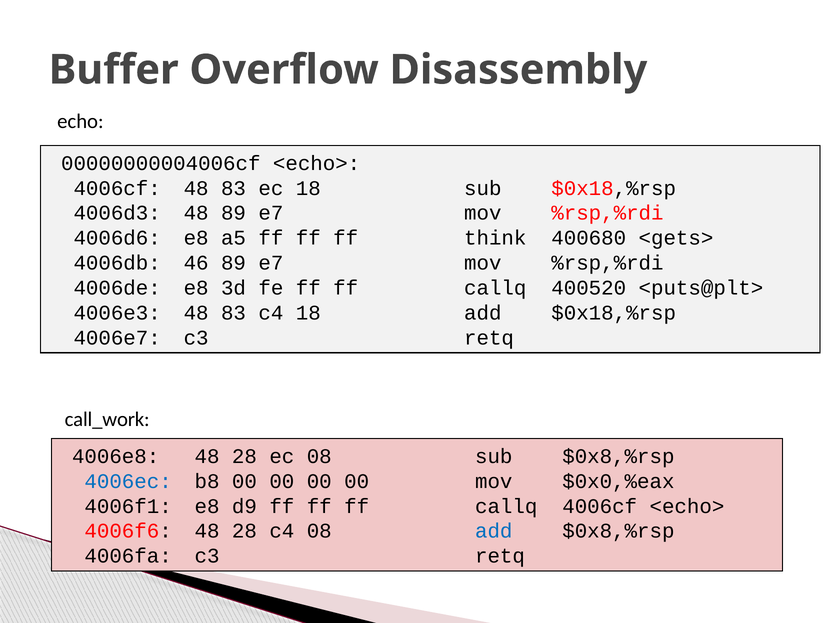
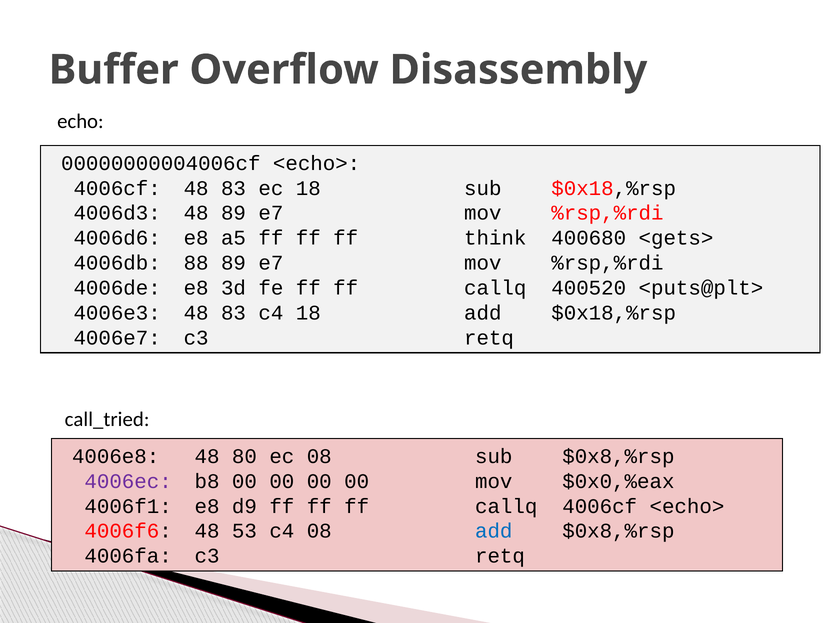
46: 46 -> 88
call_work: call_work -> call_tried
4006e8 48 28: 28 -> 80
4006ec colour: blue -> purple
4006f6 48 28: 28 -> 53
